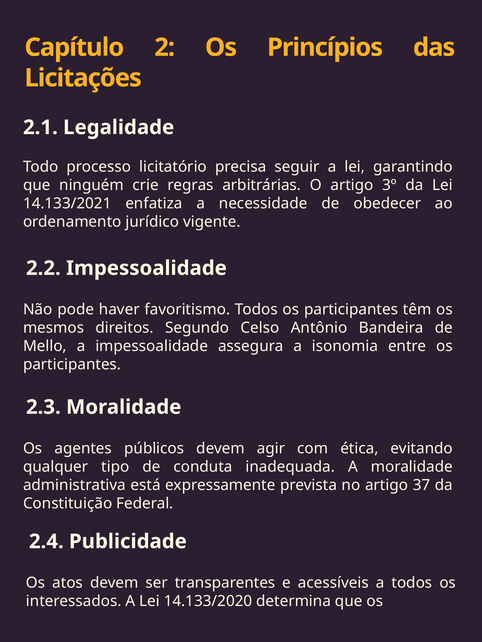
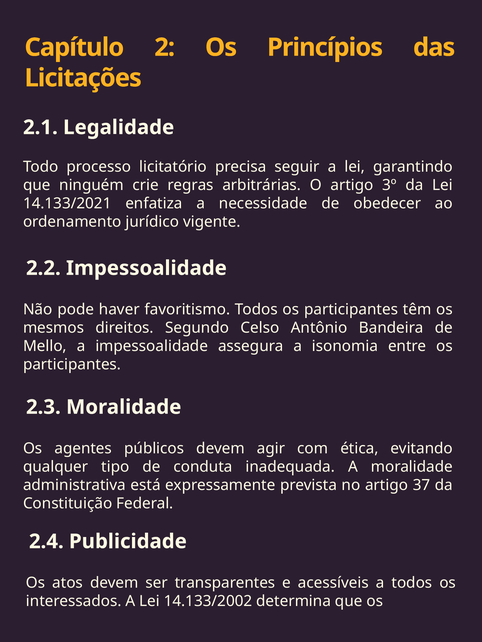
14.133/2020: 14.133/2020 -> 14.133/2002
